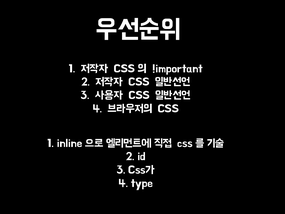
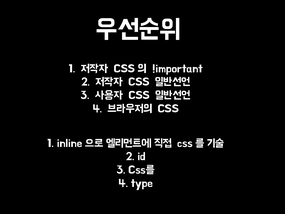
3 Css가: Css가 -> Css를
